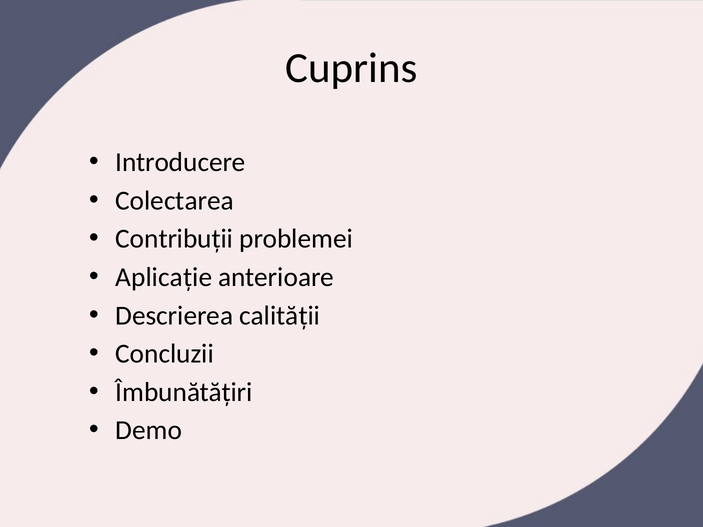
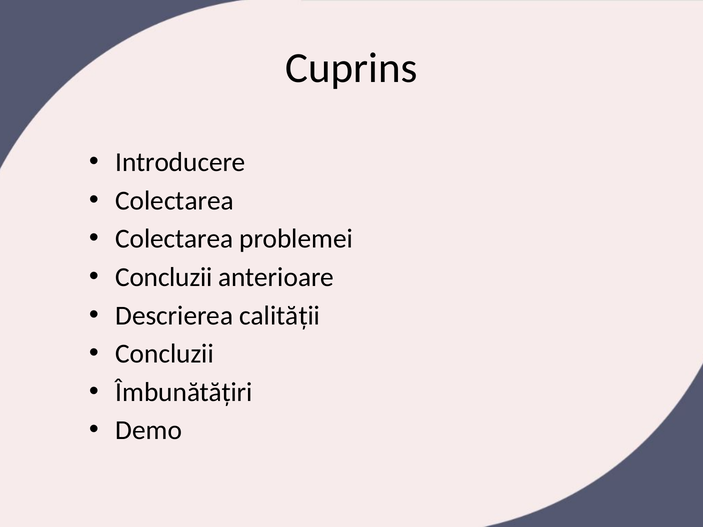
Contribuții at (174, 239): Contribuții -> Colectarea
Aplicație at (164, 277): Aplicație -> Concluzii
